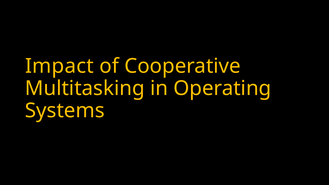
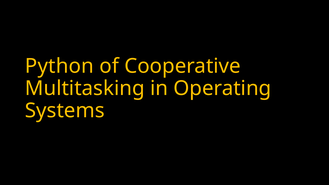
Impact: Impact -> Python
